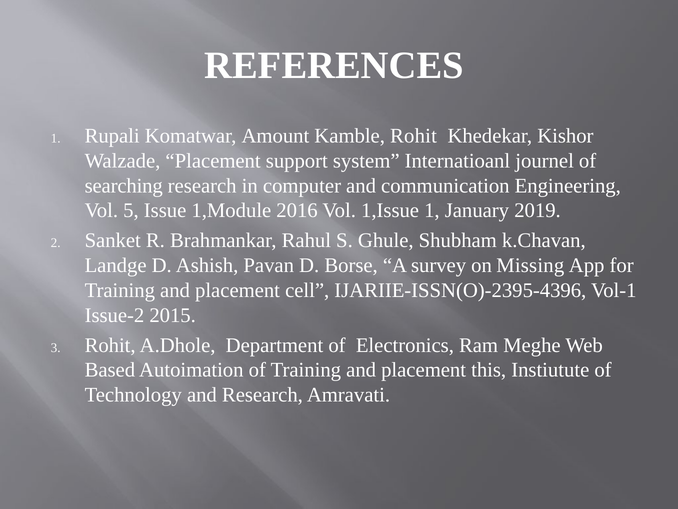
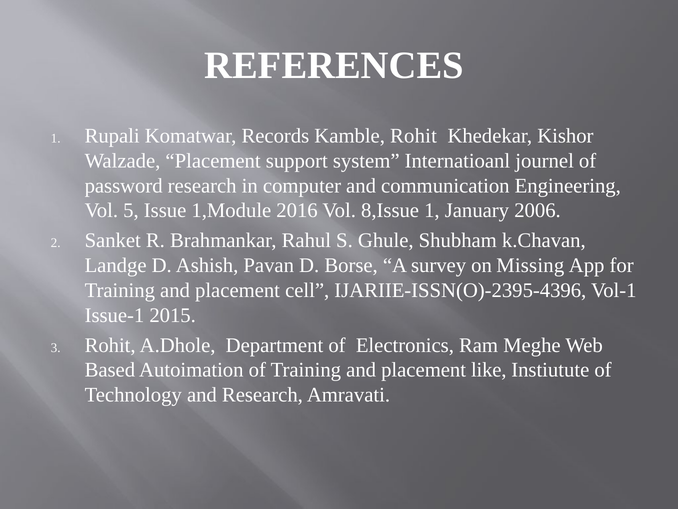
Amount: Amount -> Records
searching: searching -> password
1,Issue: 1,Issue -> 8,Issue
2019: 2019 -> 2006
Issue-2: Issue-2 -> Issue-1
this: this -> like
